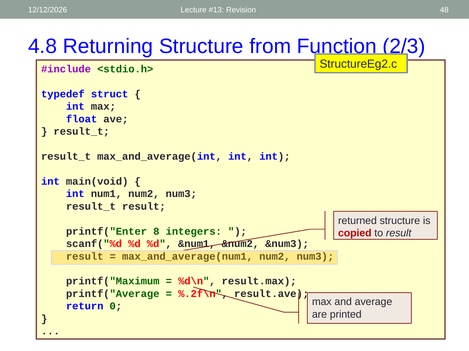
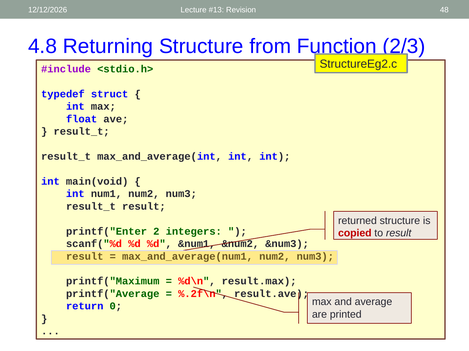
8: 8 -> 2
